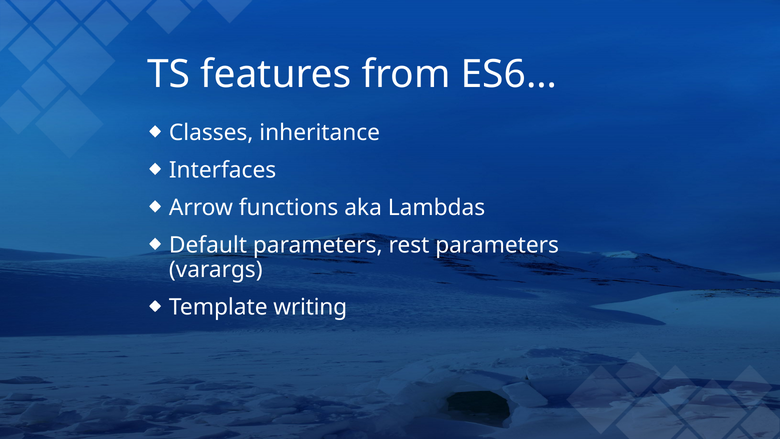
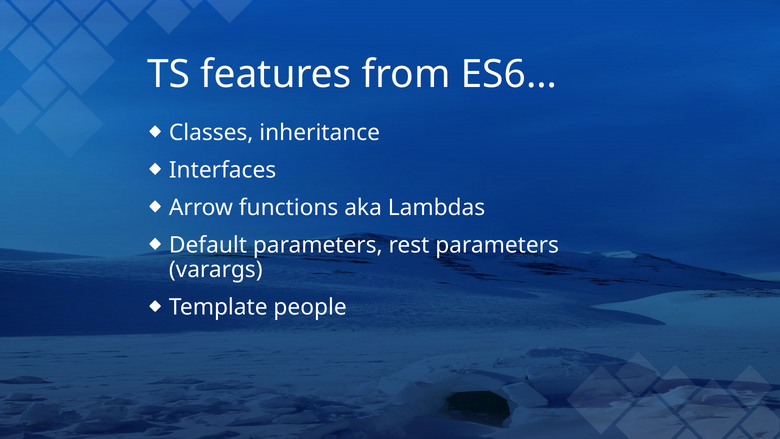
writing: writing -> people
